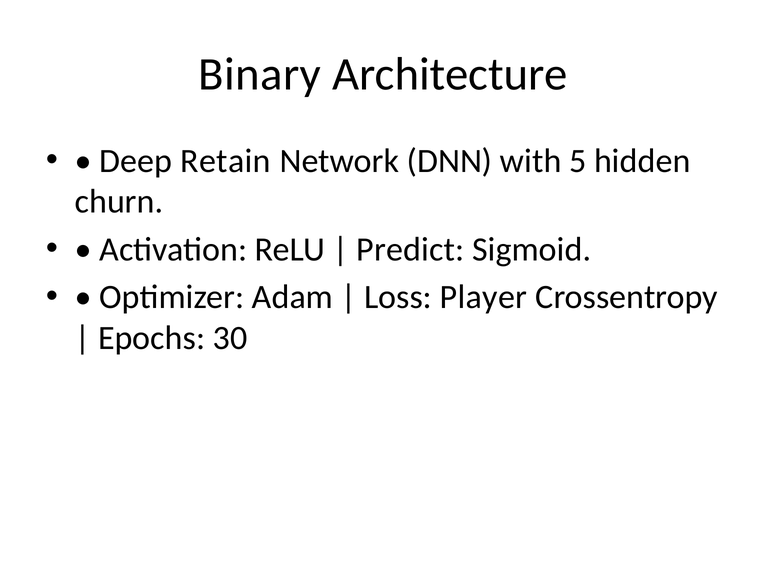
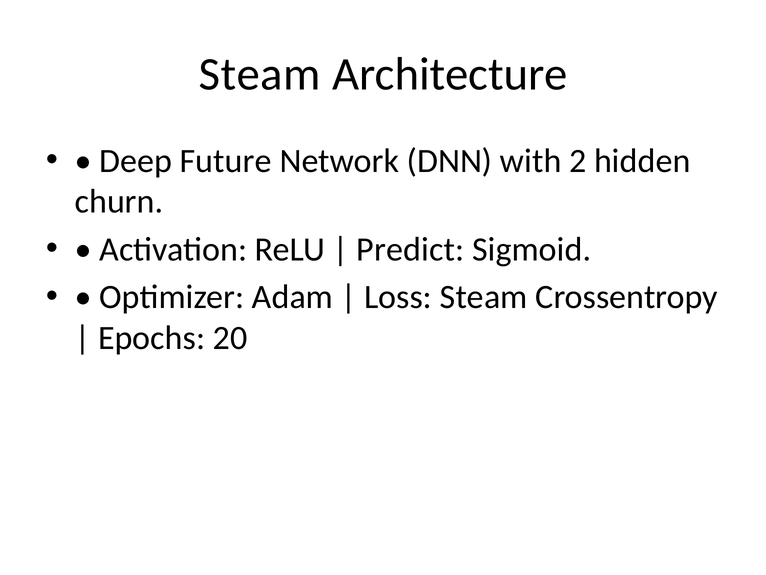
Binary at (260, 74): Binary -> Steam
Retain: Retain -> Future
5: 5 -> 2
Loss Player: Player -> Steam
30: 30 -> 20
